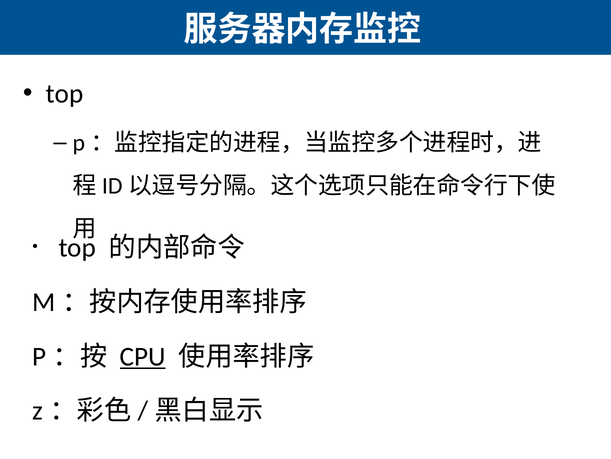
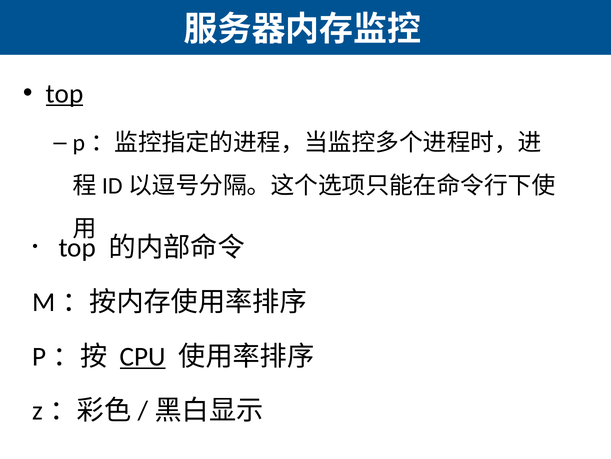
top at (65, 93) underline: none -> present
